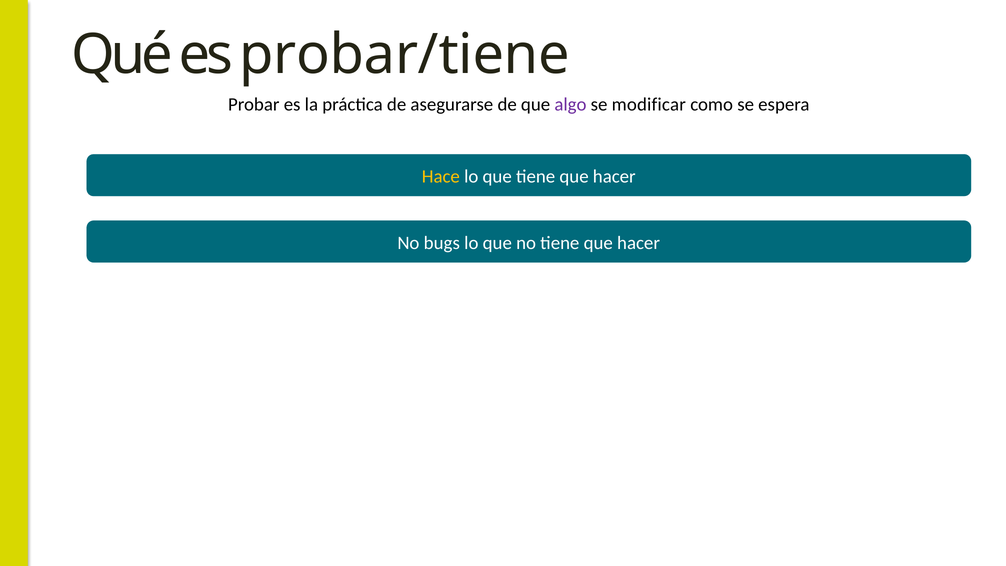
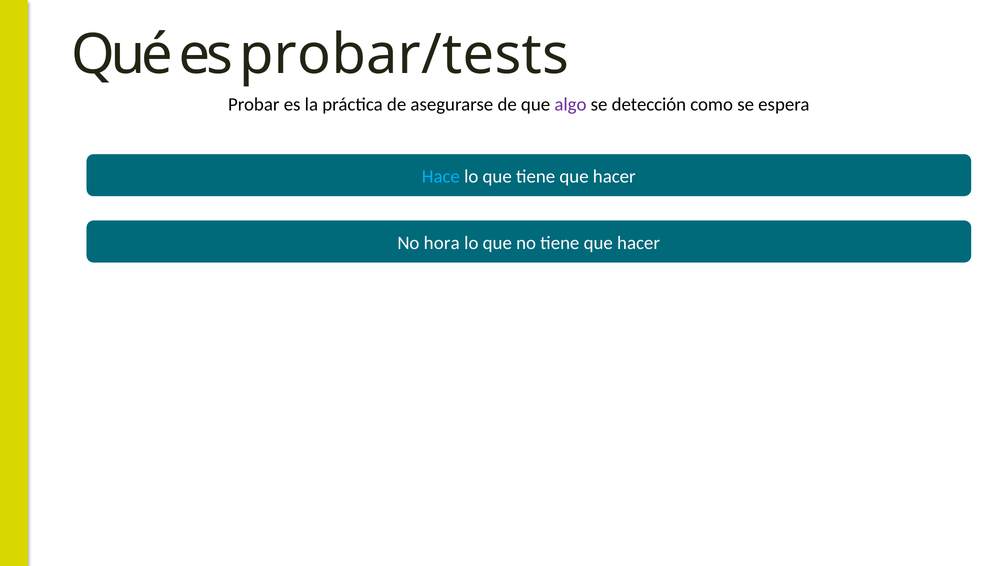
probar/tiene: probar/tiene -> probar/tests
modificar: modificar -> detección
Hace colour: yellow -> light blue
bugs: bugs -> hora
